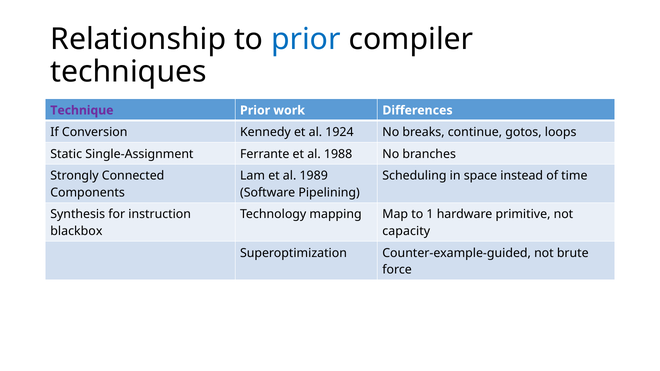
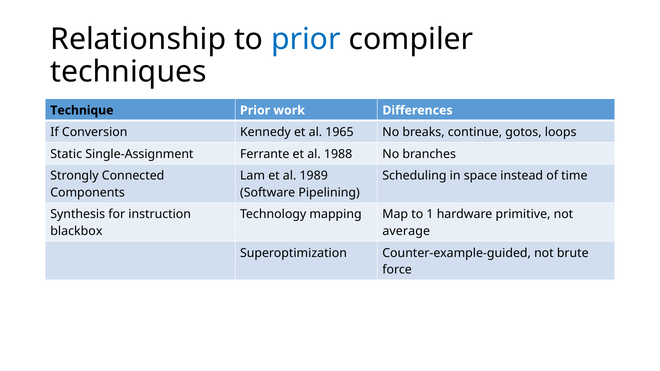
Technique colour: purple -> black
1924: 1924 -> 1965
capacity: capacity -> average
